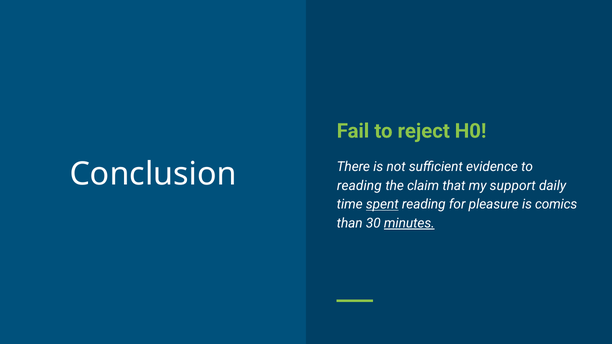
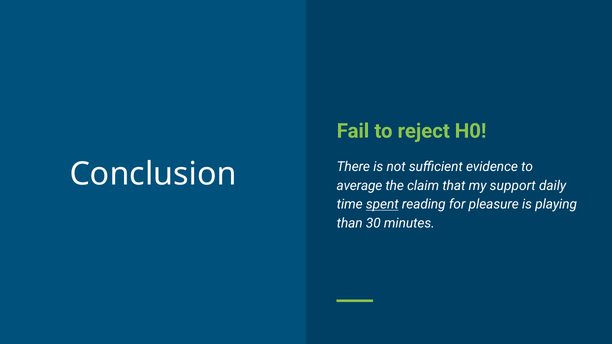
reading at (359, 186): reading -> average
comics: comics -> playing
minutes underline: present -> none
